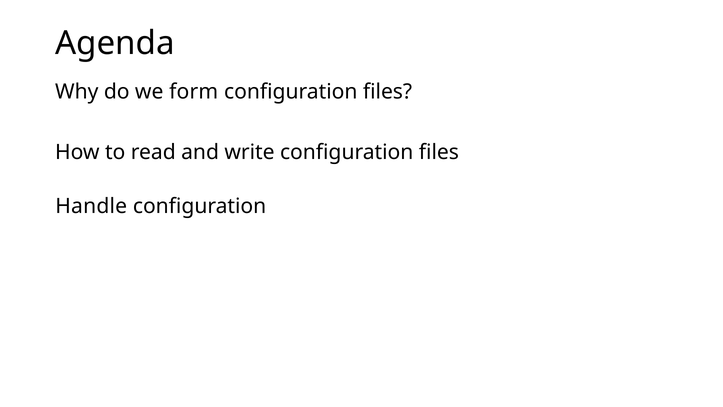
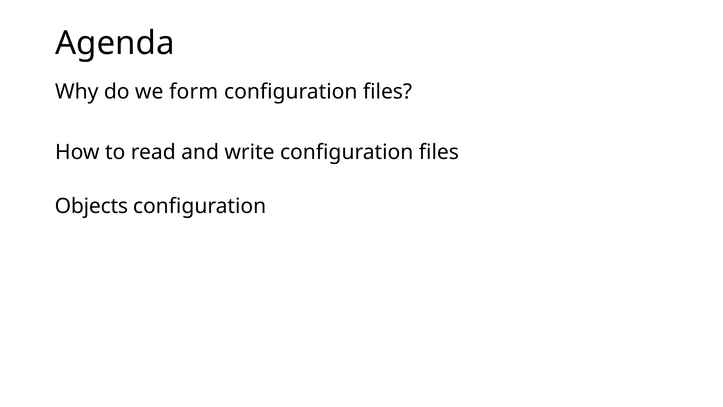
Handle: Handle -> Objects
